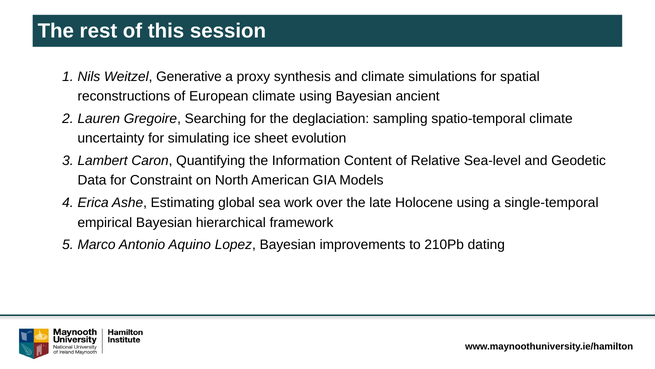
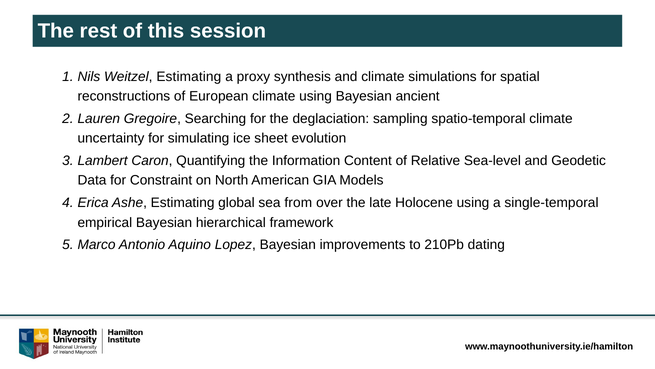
Weitzel Generative: Generative -> Estimating
work: work -> from
